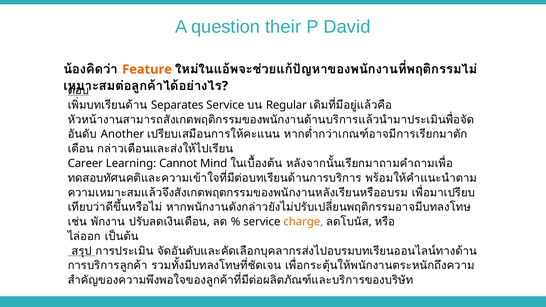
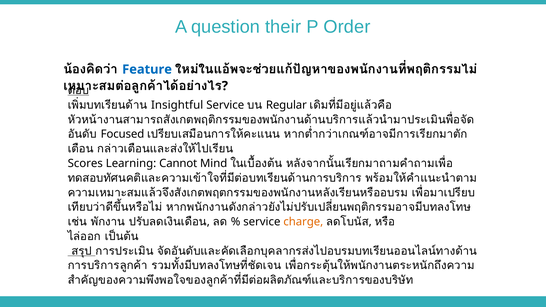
David: David -> Order
Feature colour: orange -> blue
Separates: Separates -> Insightful
Another: Another -> Focused
Career: Career -> Scores
